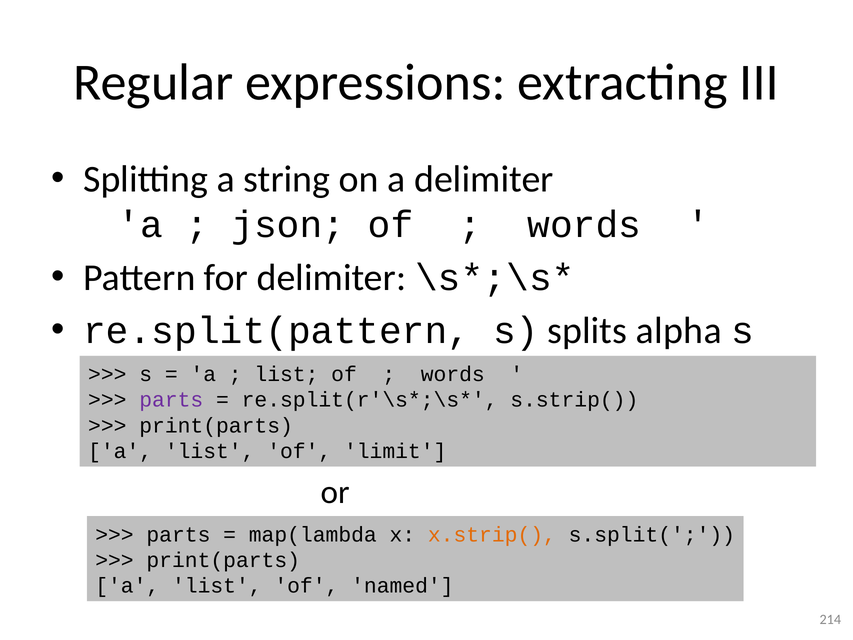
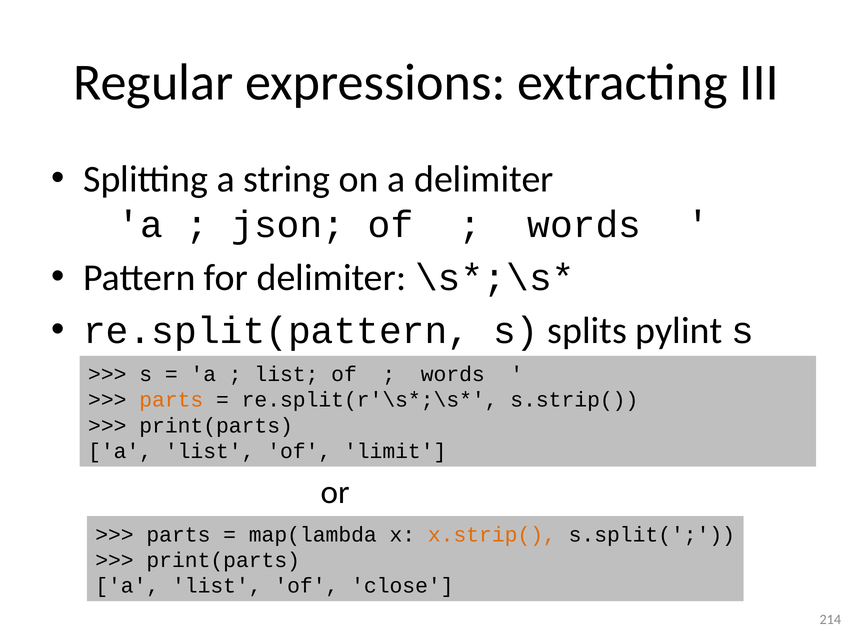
alpha: alpha -> pylint
parts at (171, 400) colour: purple -> orange
named: named -> close
